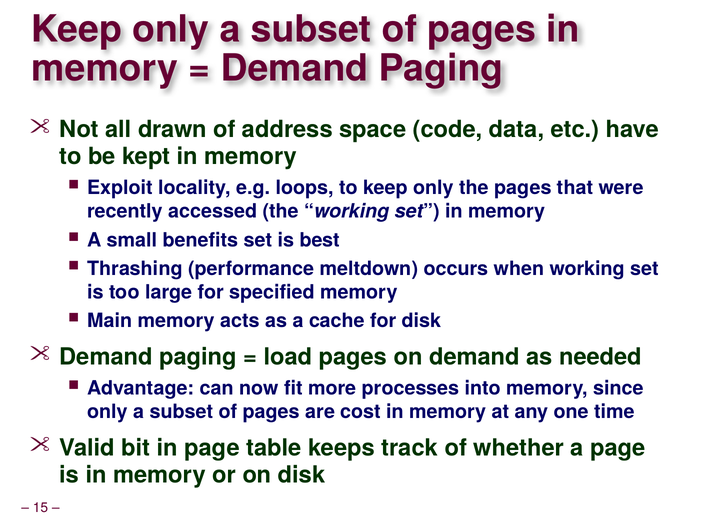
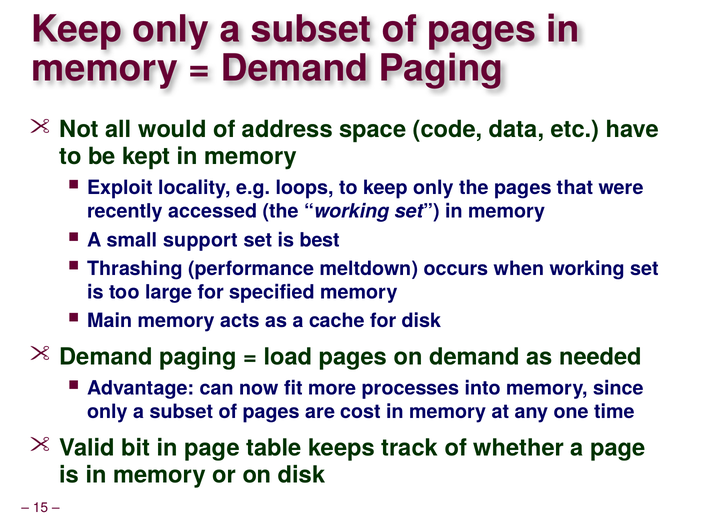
drawn: drawn -> would
benefits: benefits -> support
